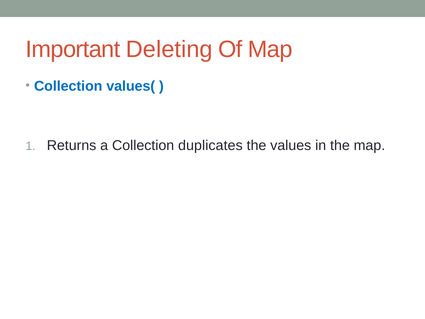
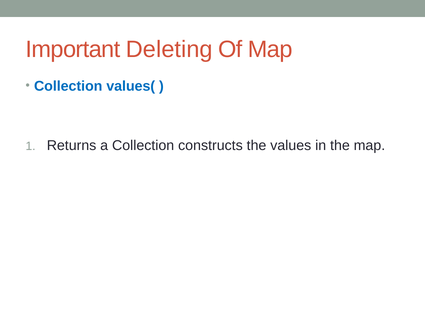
duplicates: duplicates -> constructs
